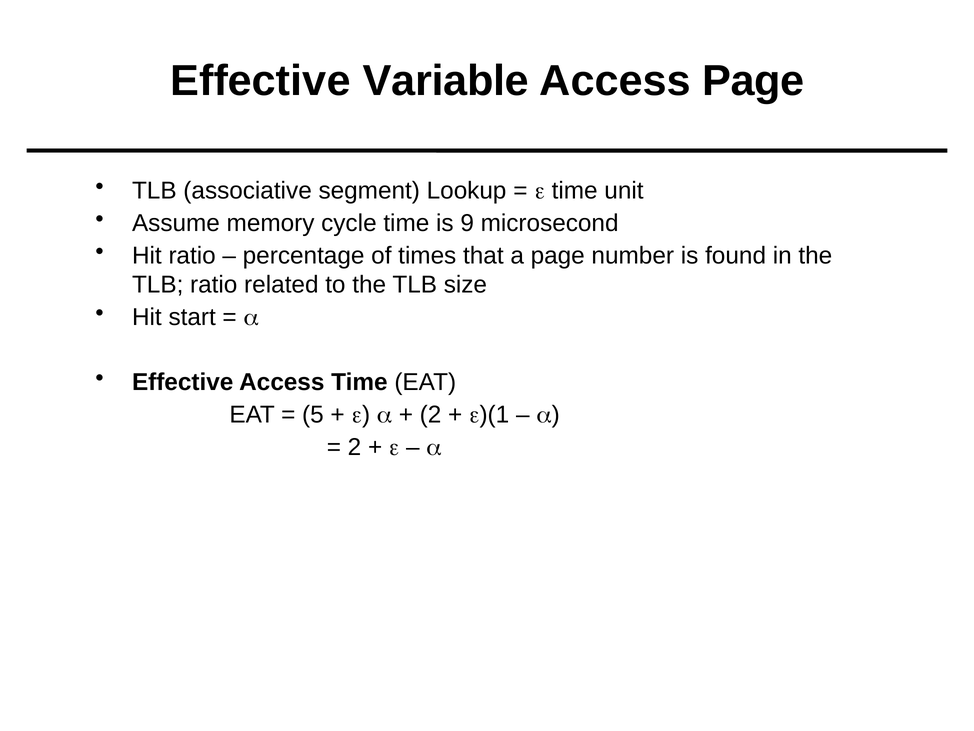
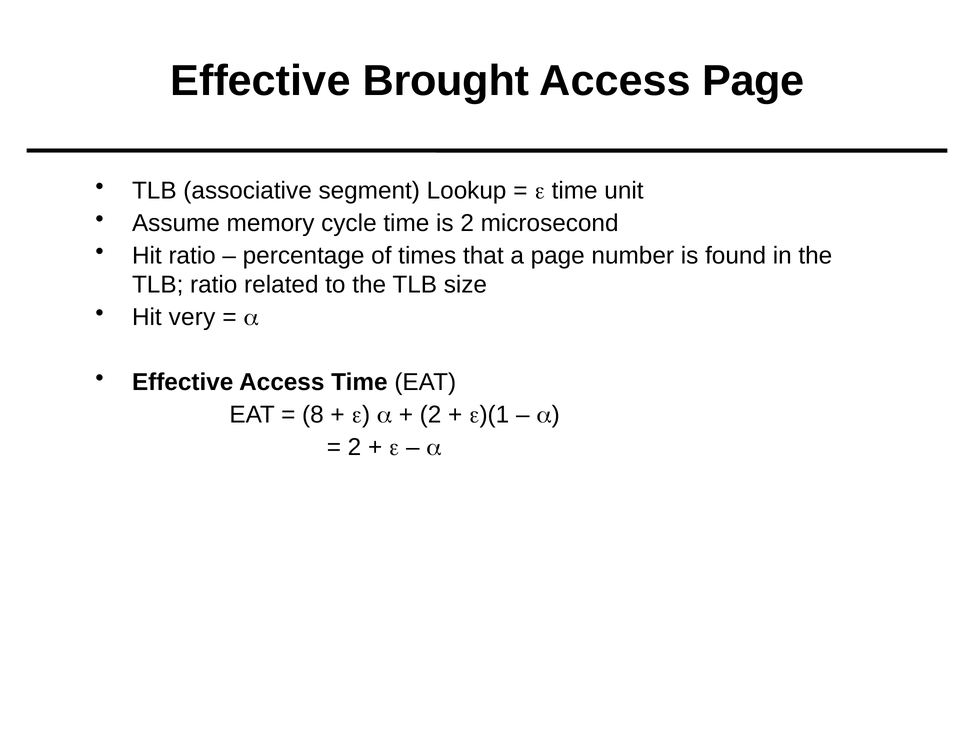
Variable: Variable -> Brought
is 9: 9 -> 2
start: start -> very
5: 5 -> 8
